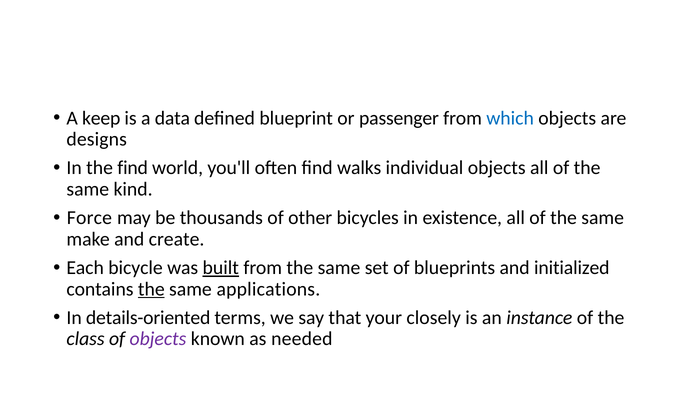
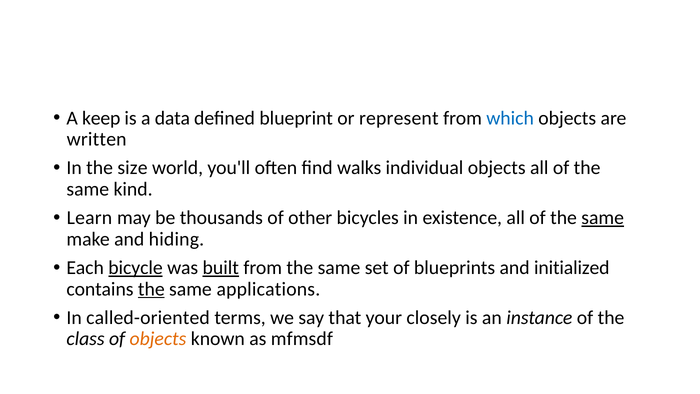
passenger: passenger -> represent
designs: designs -> written
the find: find -> size
Force: Force -> Learn
same at (603, 218) underline: none -> present
create: create -> hiding
bicycle underline: none -> present
details-oriented: details-oriented -> called-oriented
objects at (158, 339) colour: purple -> orange
needed: needed -> mfmsdf
